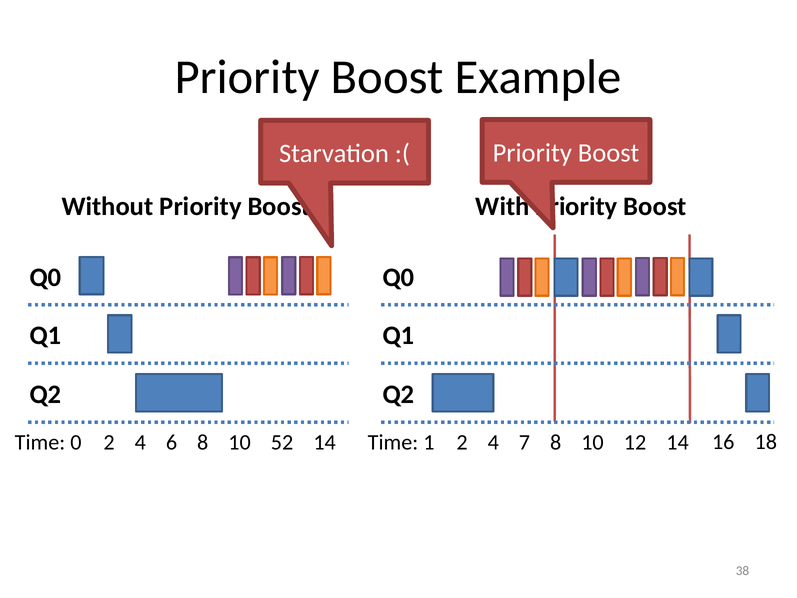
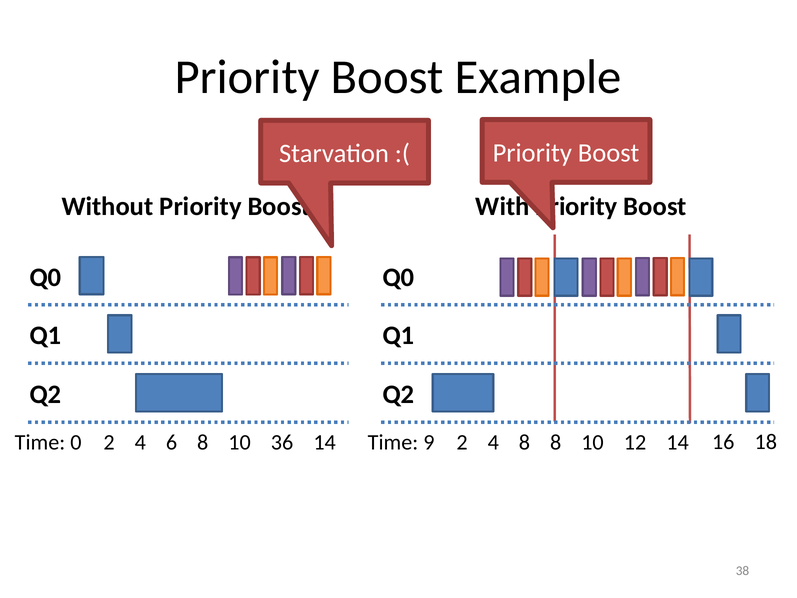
52: 52 -> 36
1: 1 -> 9
4 7: 7 -> 8
